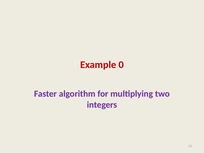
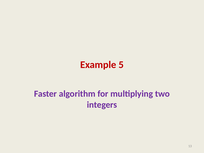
0: 0 -> 5
